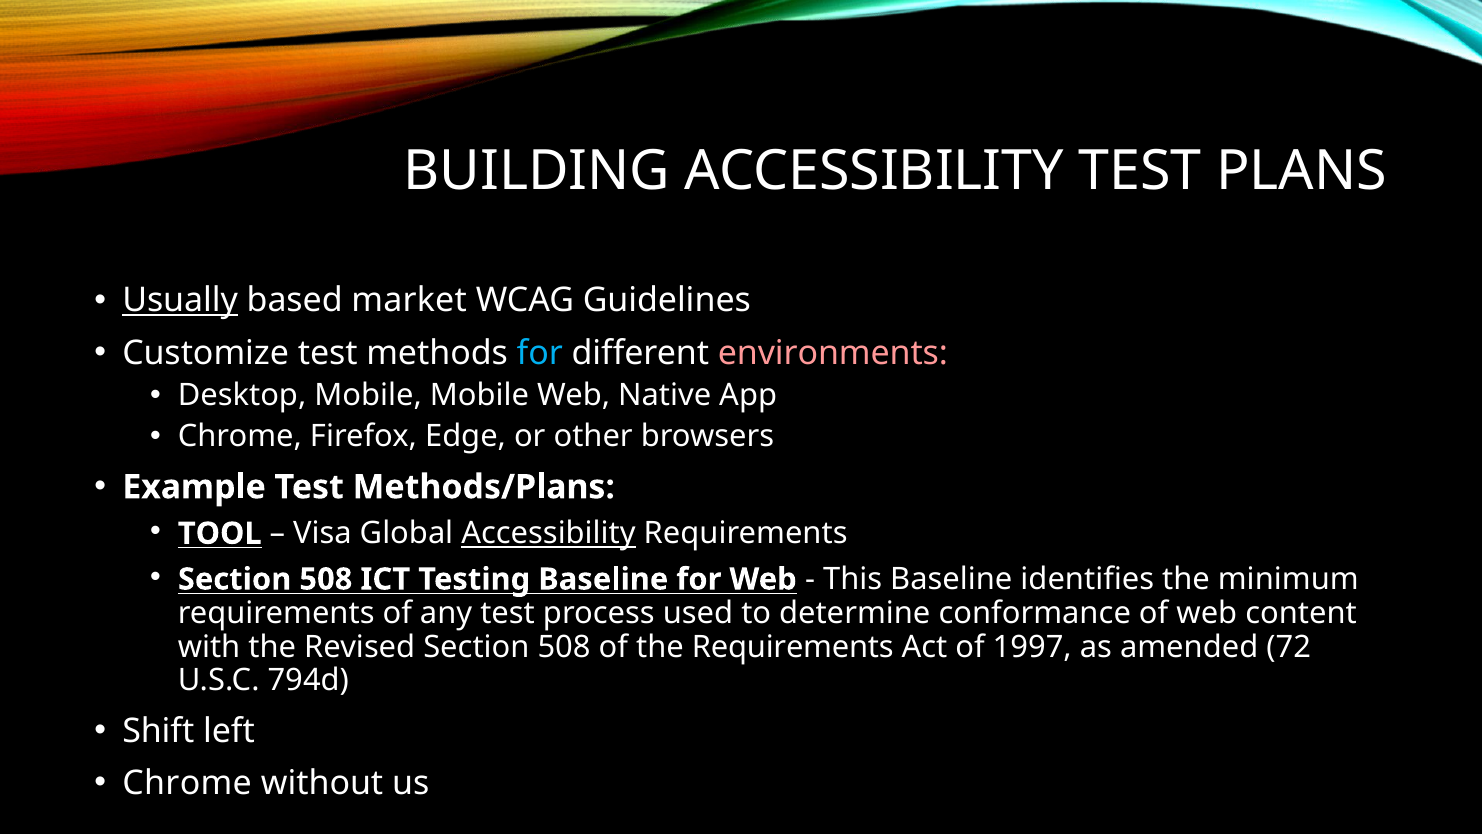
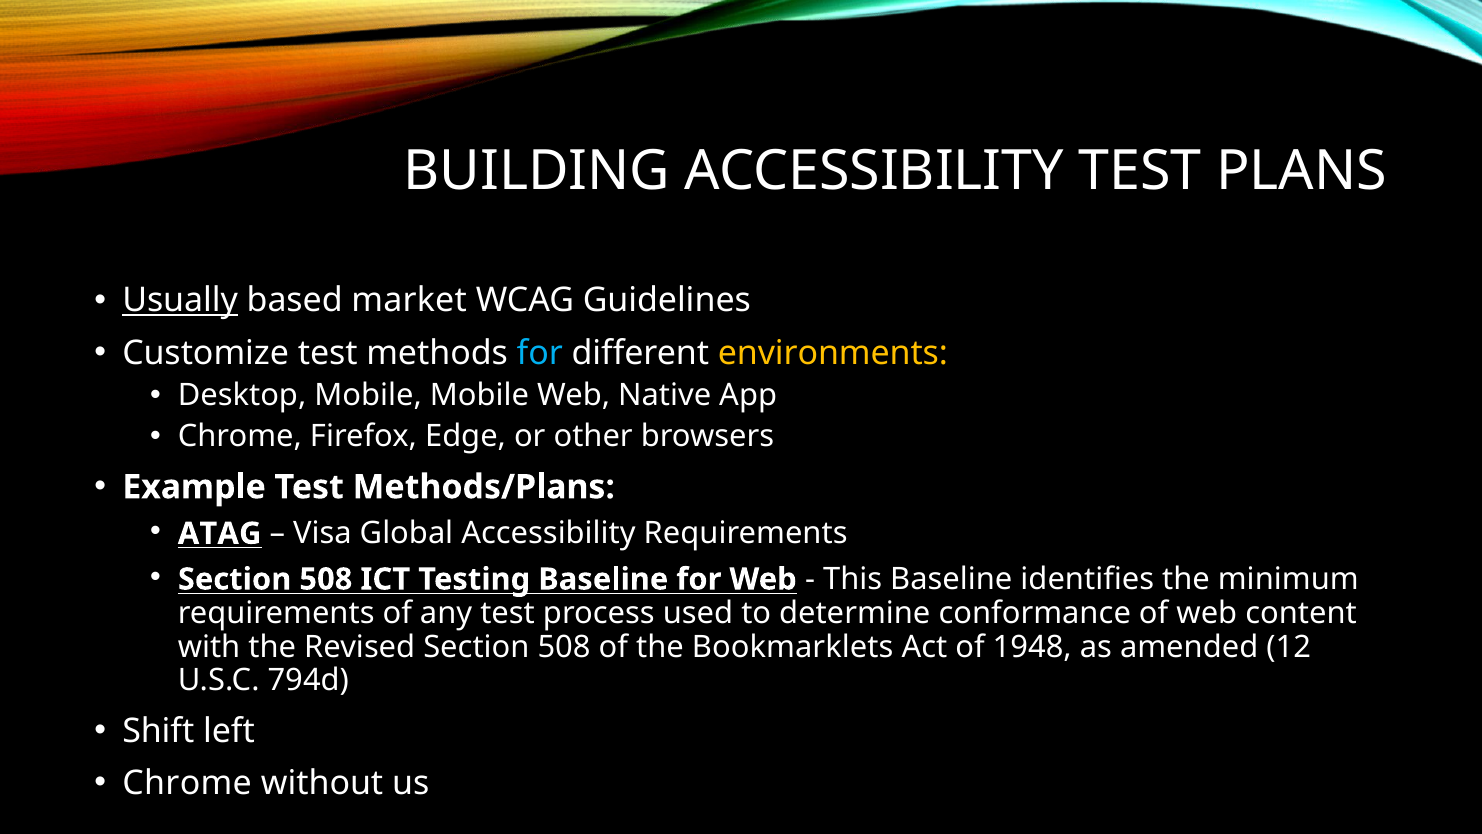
environments colour: pink -> yellow
TOOL: TOOL -> ATAG
Accessibility at (548, 533) underline: present -> none
the Requirements: Requirements -> Bookmarklets
1997: 1997 -> 1948
72: 72 -> 12
